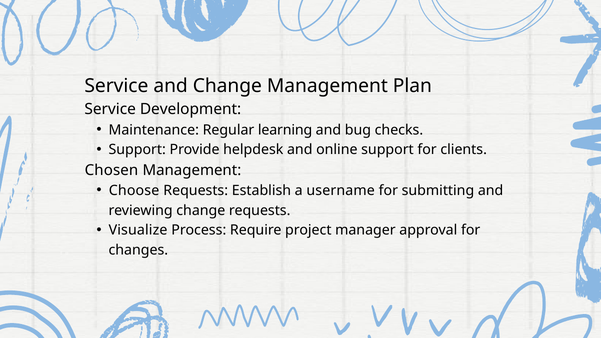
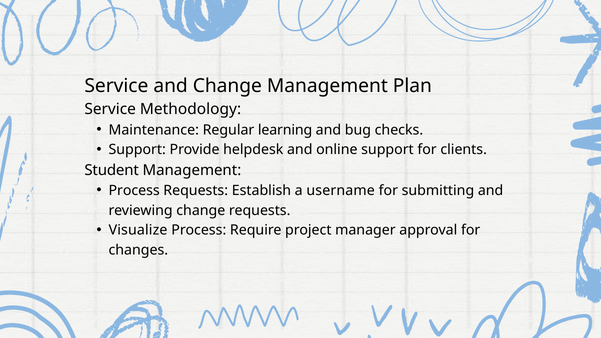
Development: Development -> Methodology
Chosen: Chosen -> Student
Choose at (134, 191): Choose -> Process
